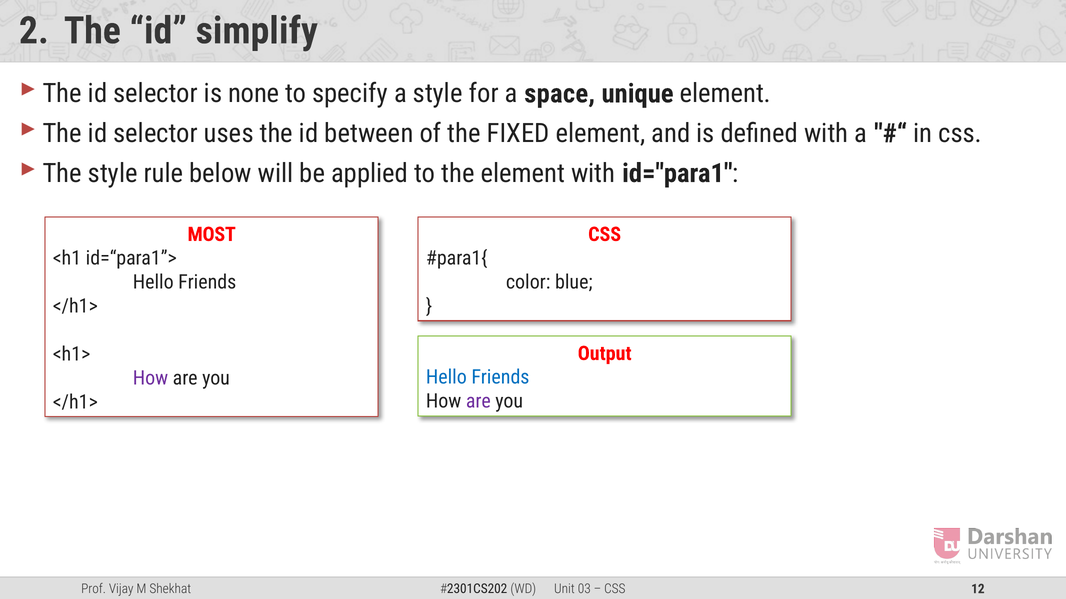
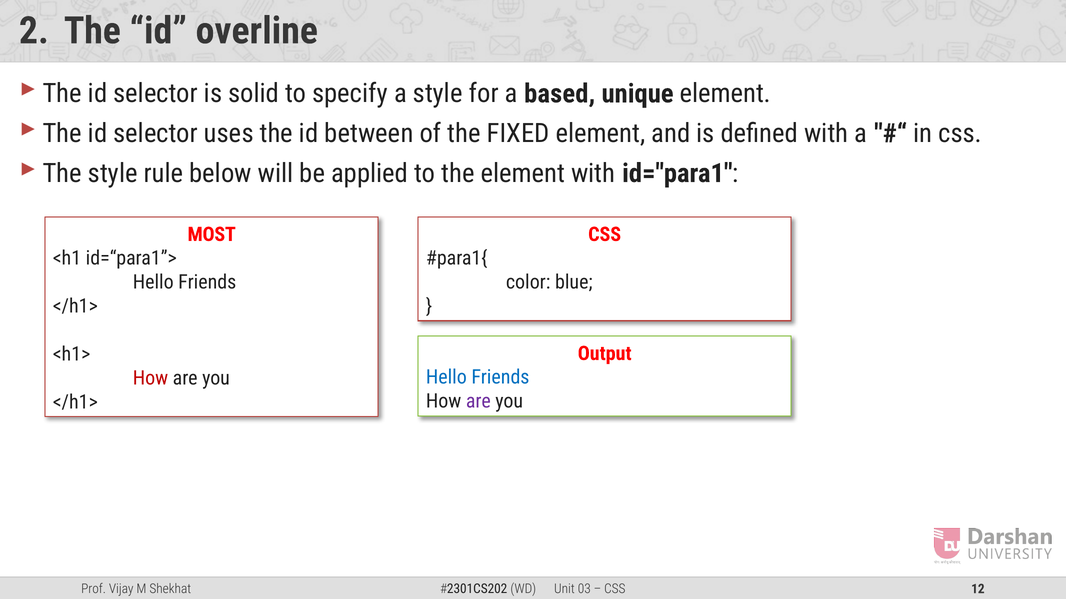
simplify: simplify -> overline
none: none -> solid
space: space -> based
How at (150, 379) colour: purple -> red
